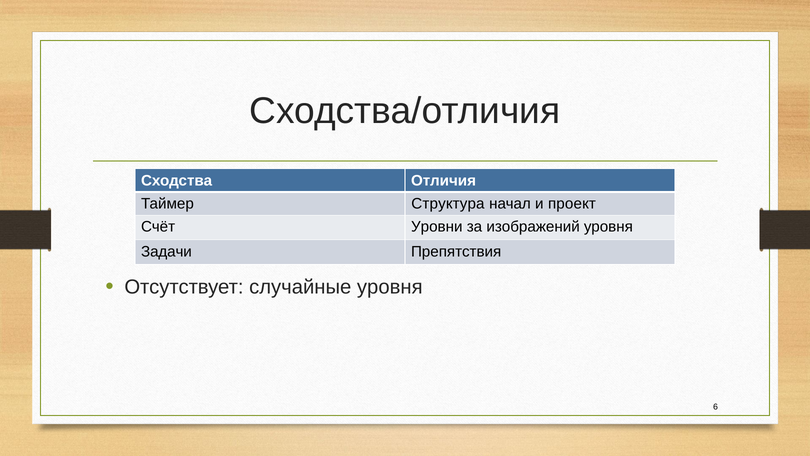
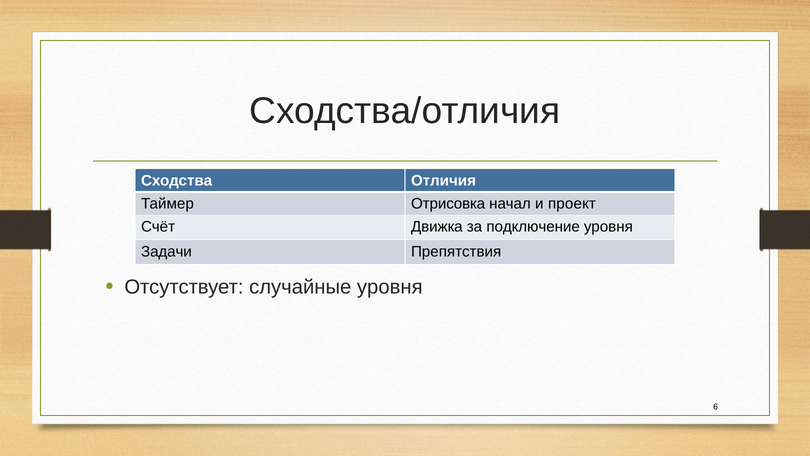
Структура: Структура -> Отрисовка
Уровни: Уровни -> Движка
изображений: изображений -> подключение
